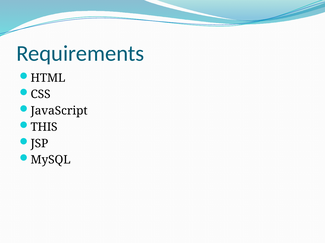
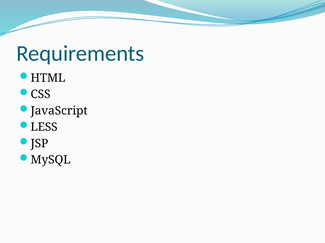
THIS: THIS -> LESS
